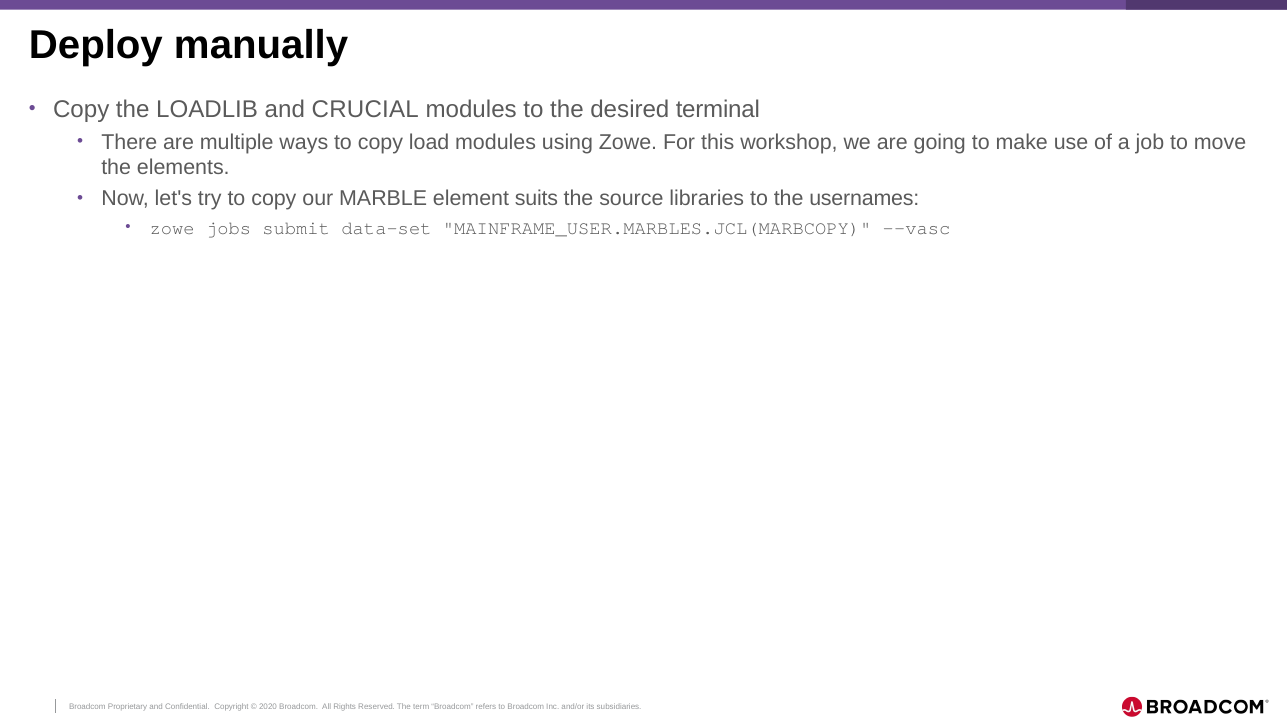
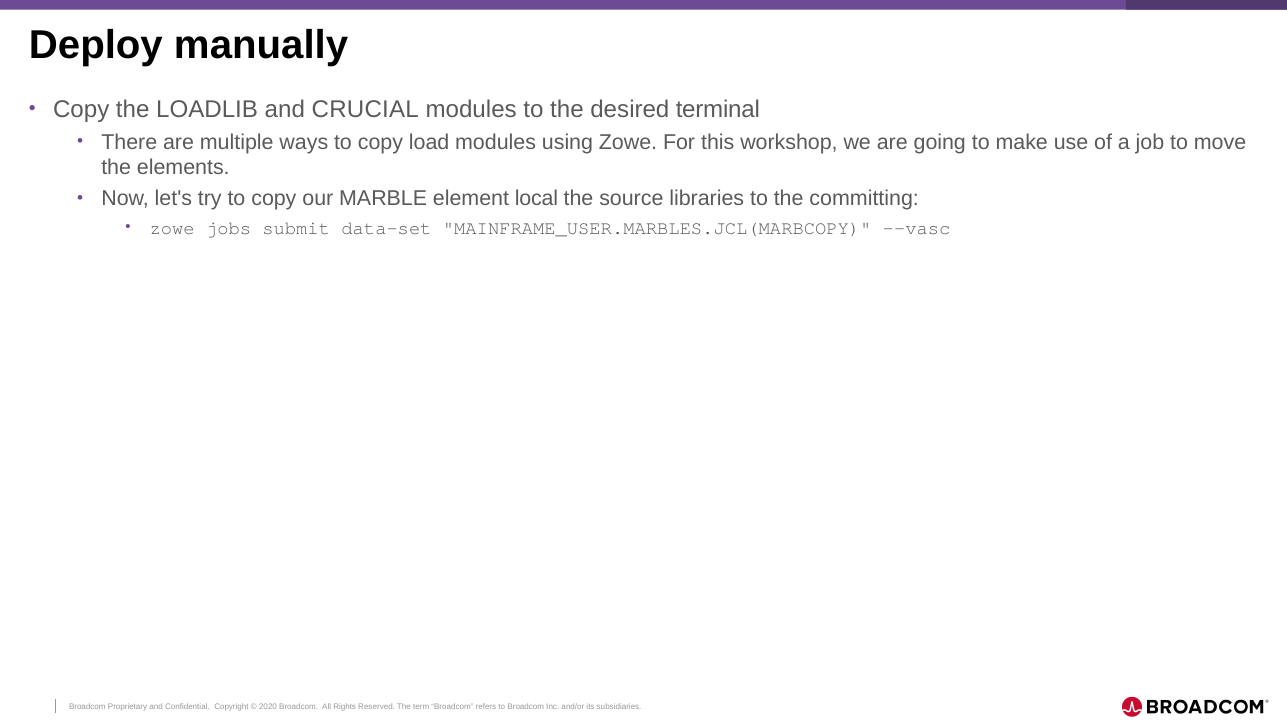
suits: suits -> local
usernames: usernames -> committing
